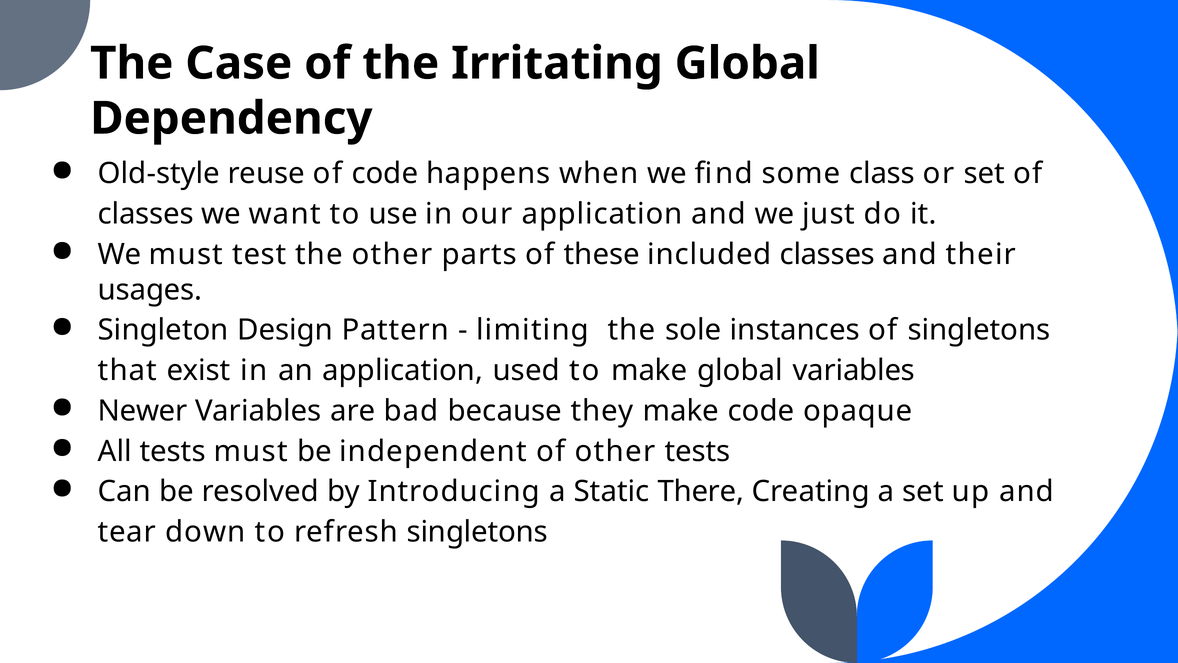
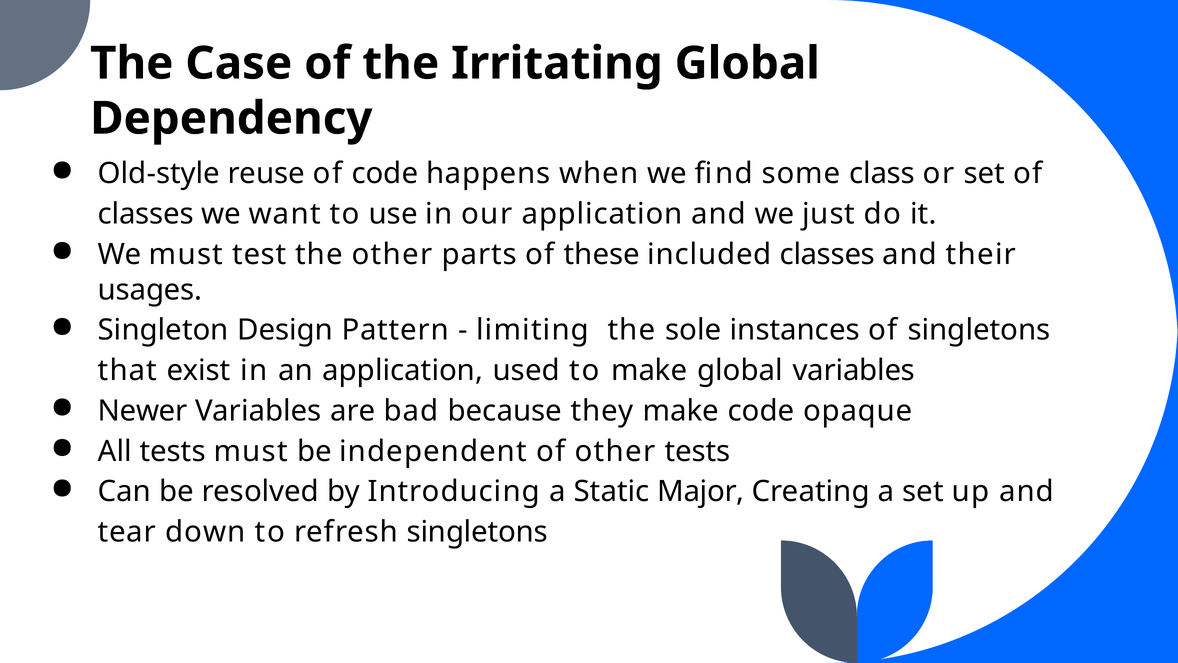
There: There -> Major
